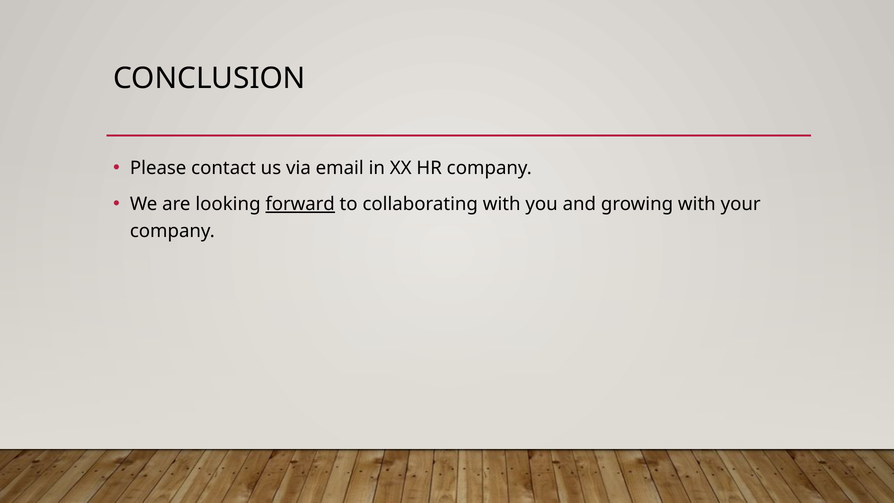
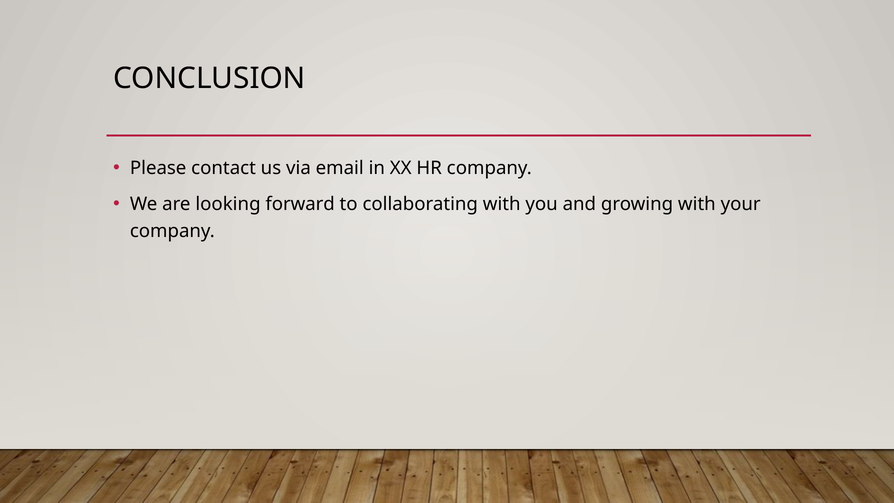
forward underline: present -> none
